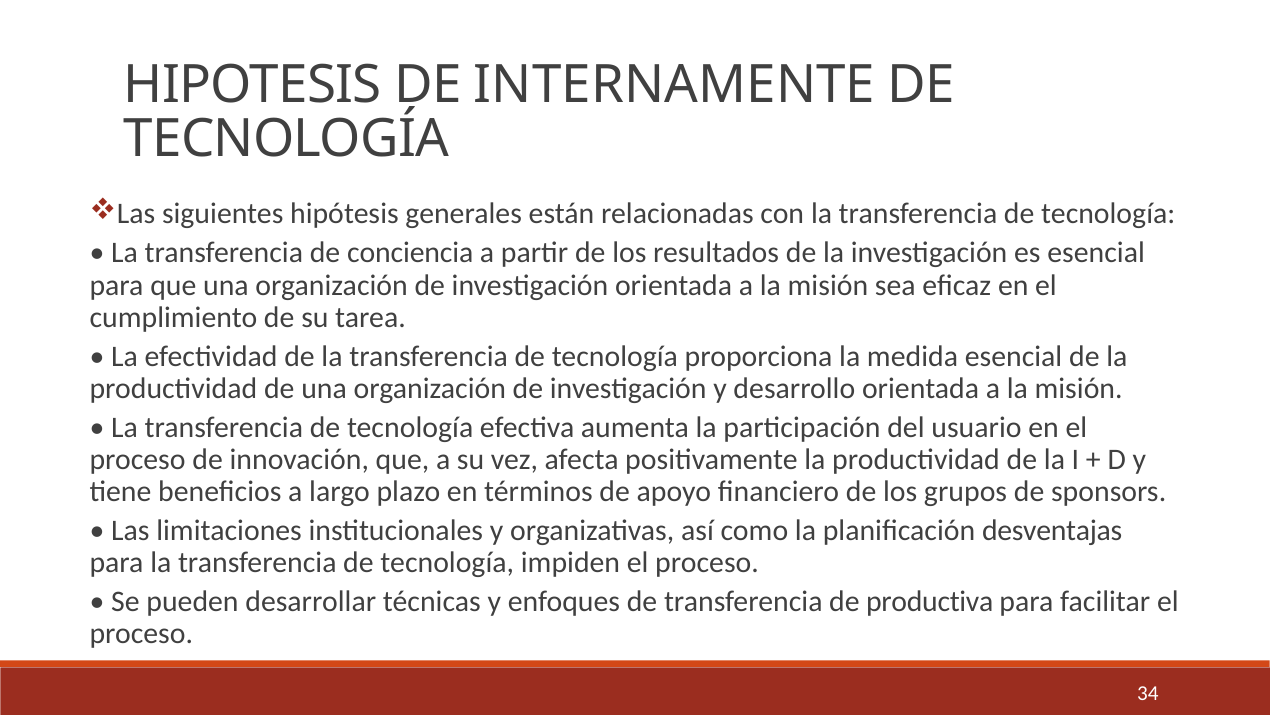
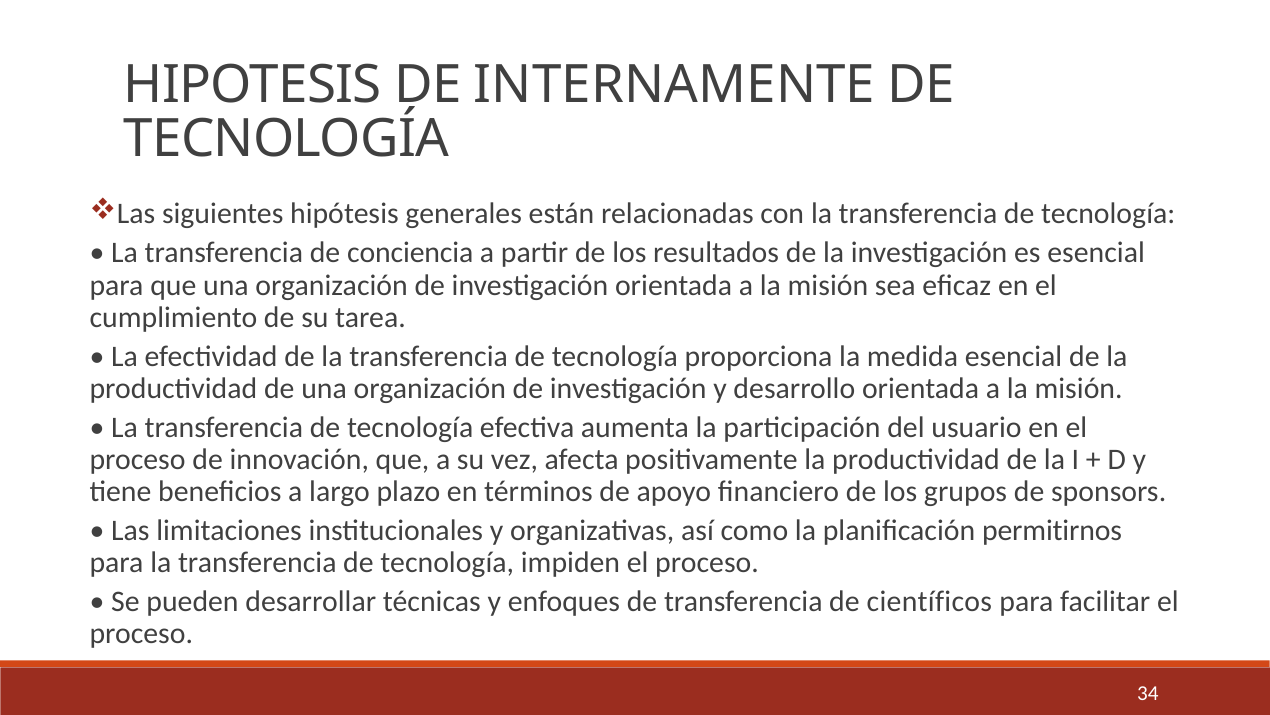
desventajas: desventajas -> permitirnos
productiva: productiva -> científicos
